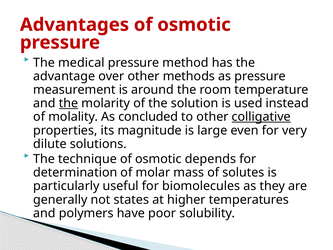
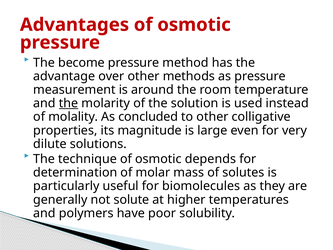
medical: medical -> become
colligative underline: present -> none
states: states -> solute
